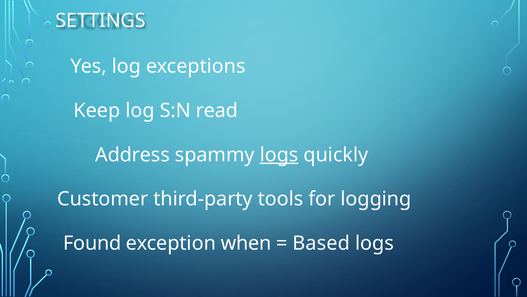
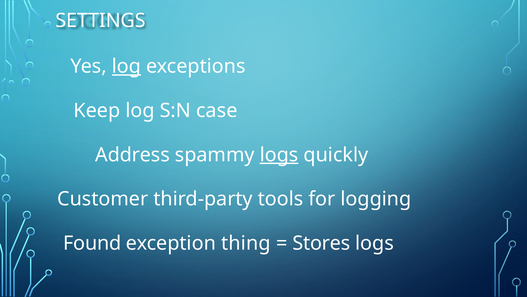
log at (126, 66) underline: none -> present
read: read -> case
when: when -> thing
Based: Based -> Stores
